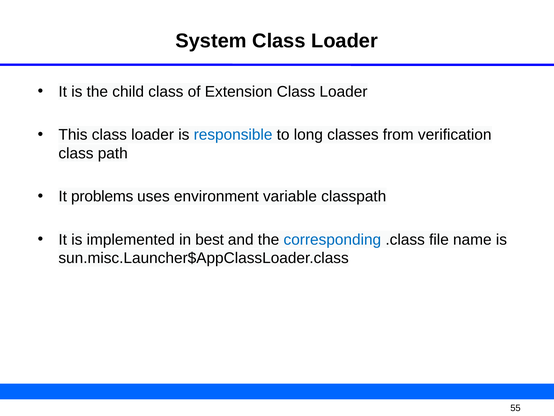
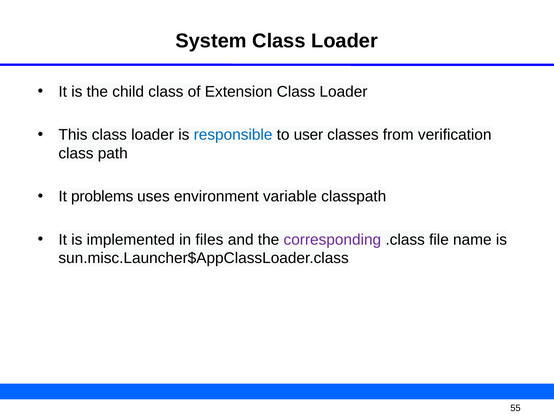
long: long -> user
best: best -> files
corresponding colour: blue -> purple
